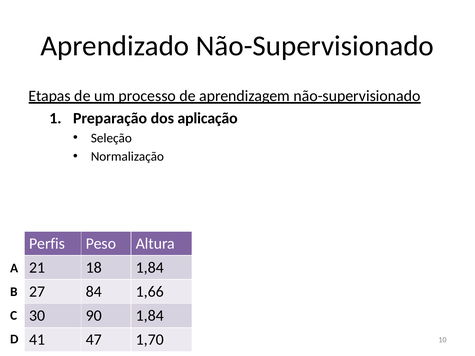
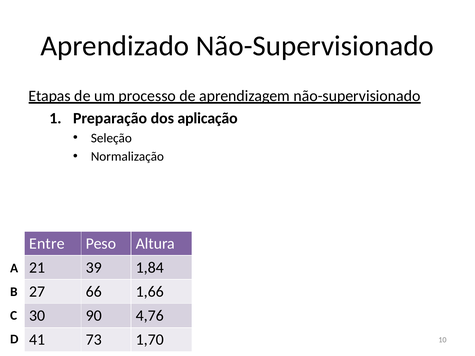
Perfis: Perfis -> Entre
18: 18 -> 39
84: 84 -> 66
90 1,84: 1,84 -> 4,76
47: 47 -> 73
